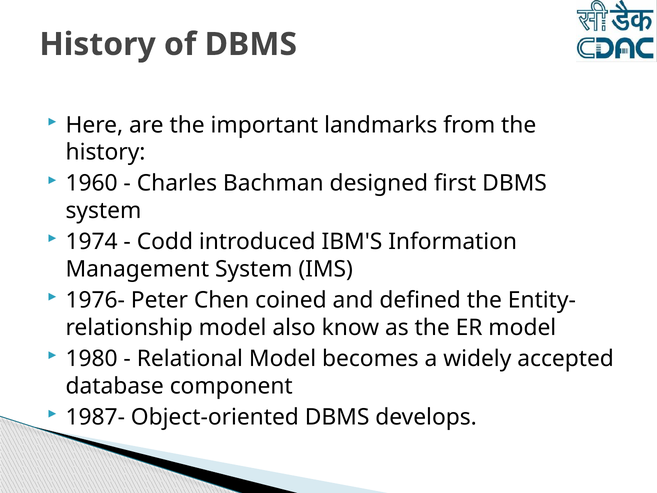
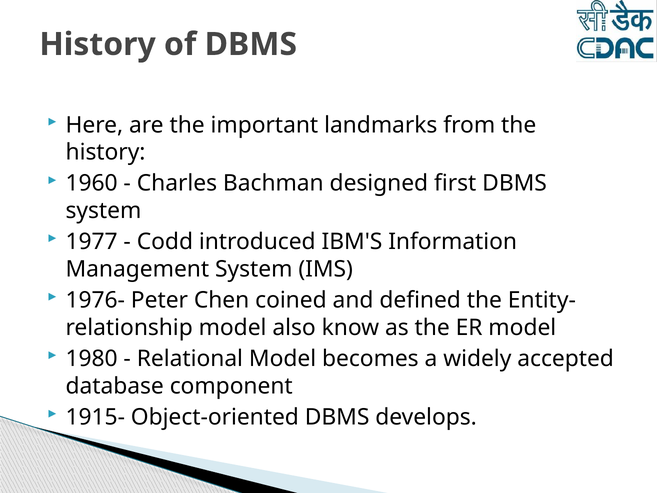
1974: 1974 -> 1977
1987-: 1987- -> 1915-
